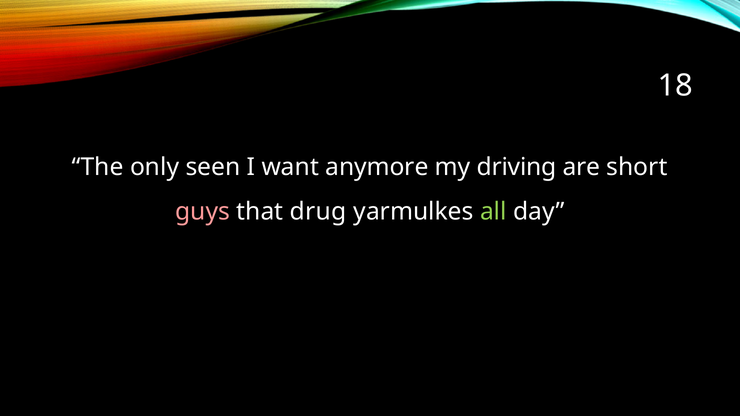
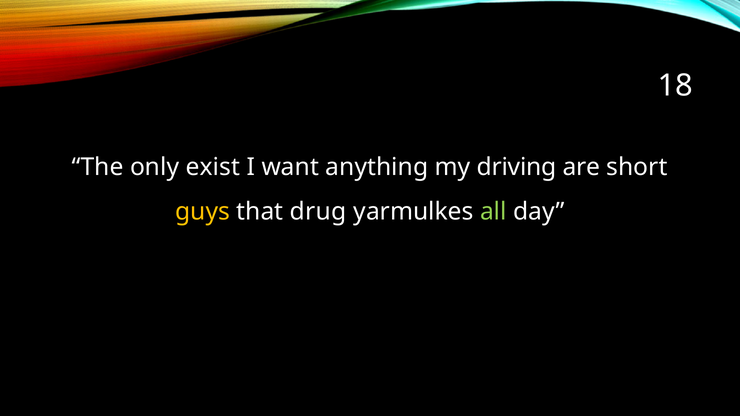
seen: seen -> exist
anymore: anymore -> anything
guys colour: pink -> yellow
